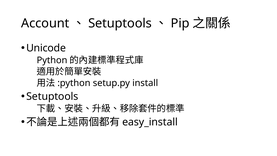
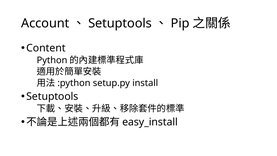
Unicode: Unicode -> Content
